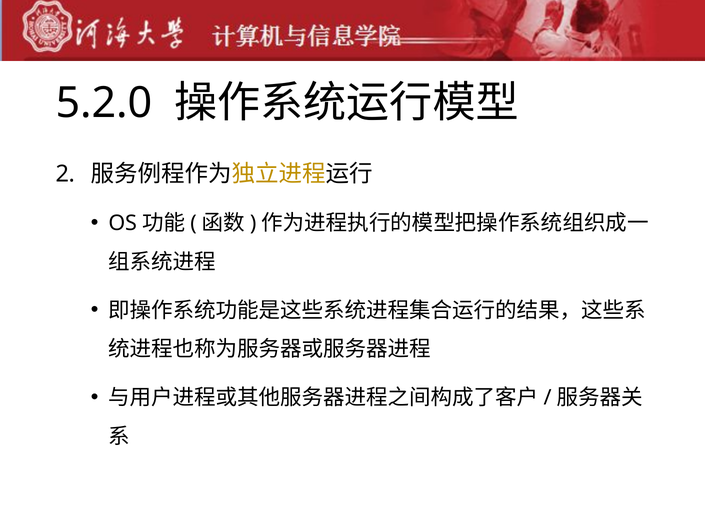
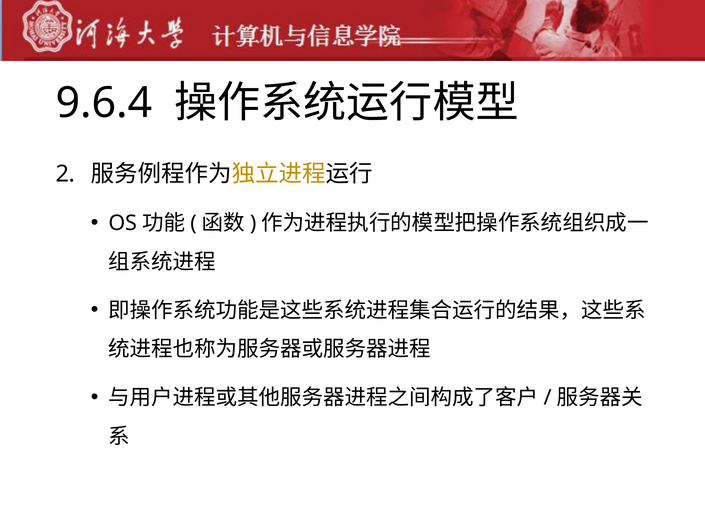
5.2.0: 5.2.0 -> 9.6.4
